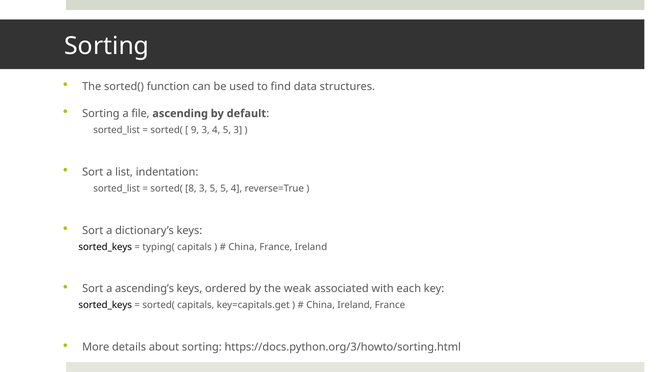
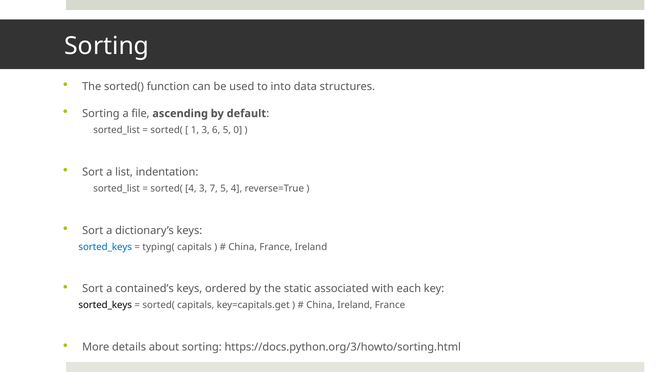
find: find -> into
9: 9 -> 1
3 4: 4 -> 6
5 3: 3 -> 0
sorted( 8: 8 -> 4
3 5: 5 -> 7
sorted_keys at (105, 247) colour: black -> blue
ascending’s: ascending’s -> contained’s
weak: weak -> static
